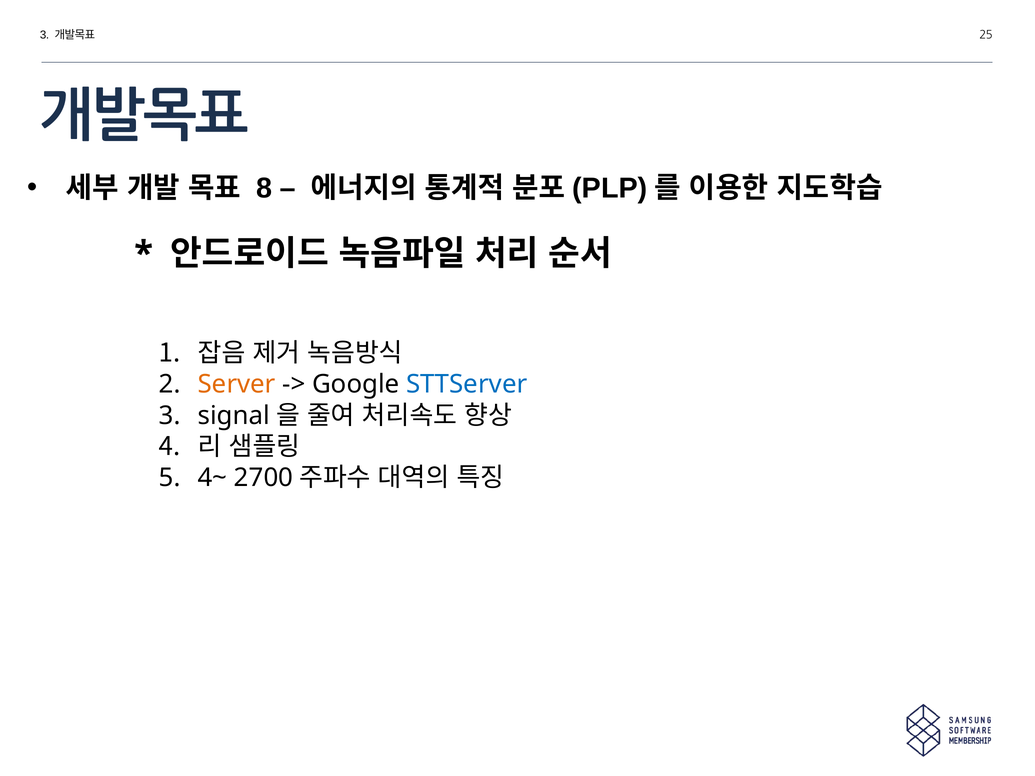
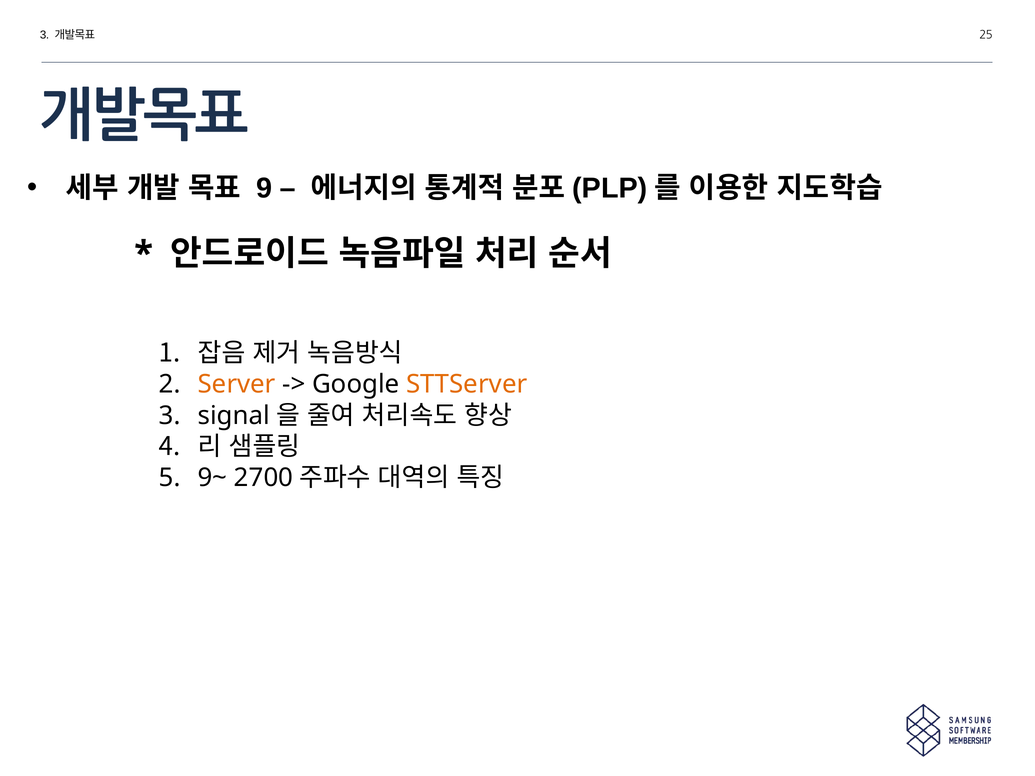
8: 8 -> 9
STTServer colour: blue -> orange
4~: 4~ -> 9~
